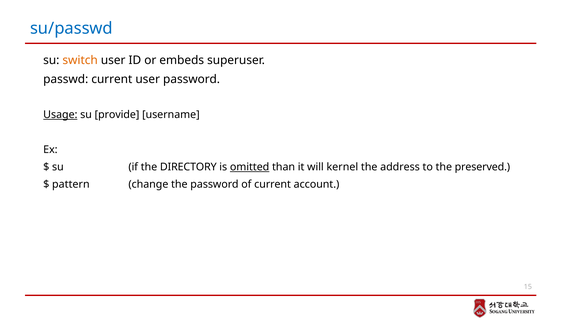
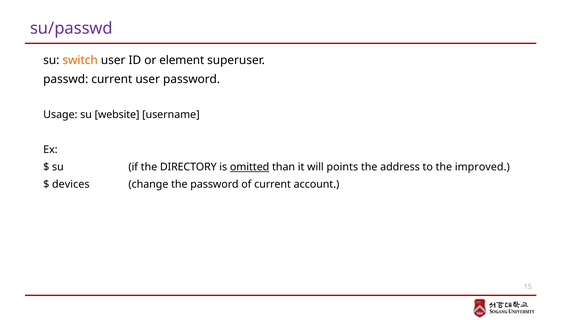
su/passwd colour: blue -> purple
embeds: embeds -> element
Usage underline: present -> none
provide: provide -> website
kernel: kernel -> points
preserved: preserved -> improved
pattern: pattern -> devices
